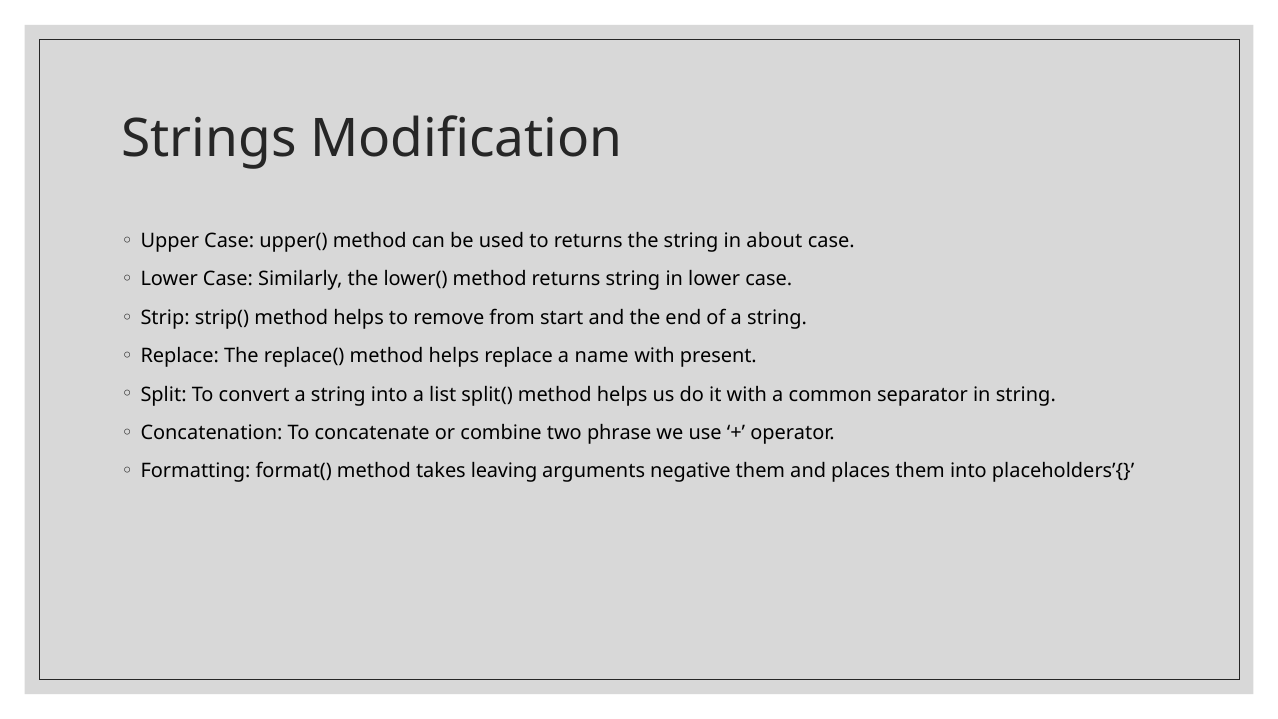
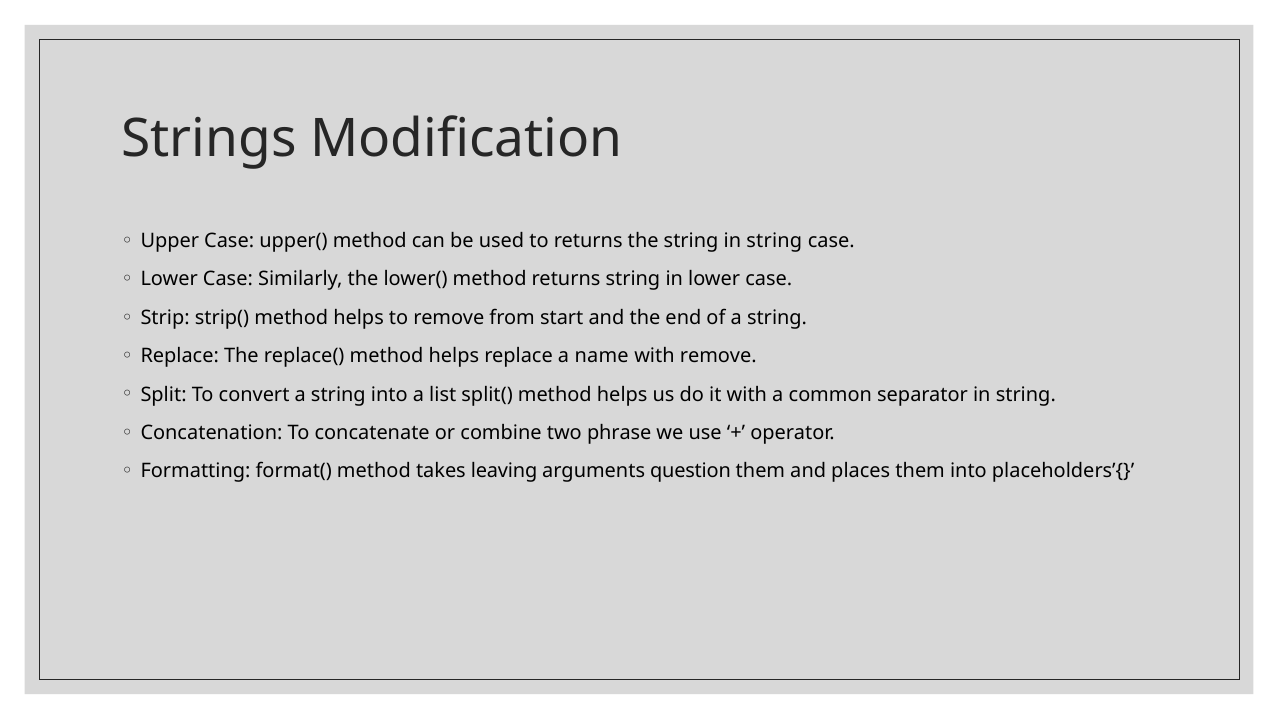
string in about: about -> string
with present: present -> remove
negative: negative -> question
